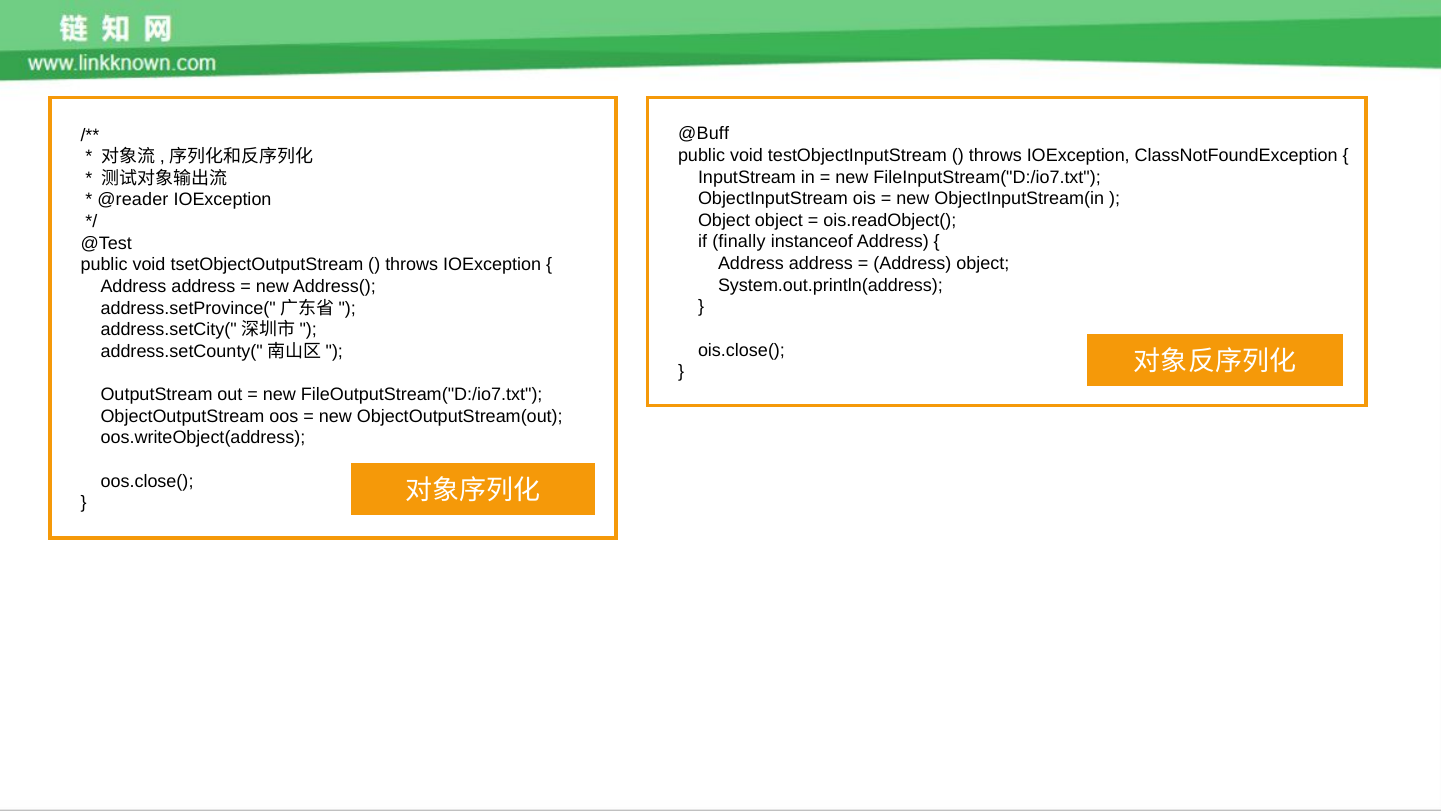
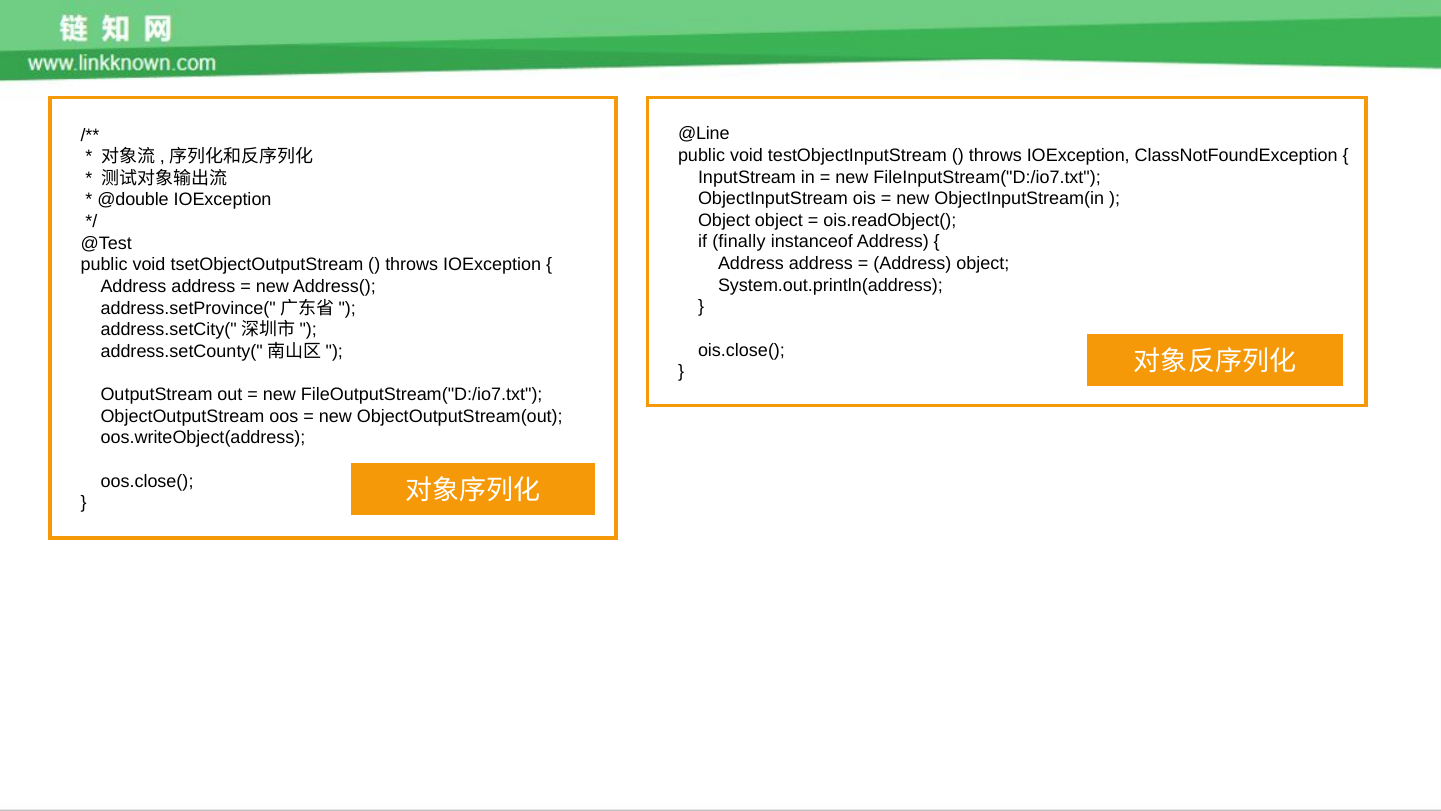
@Buff: @Buff -> @Line
@reader: @reader -> @double
